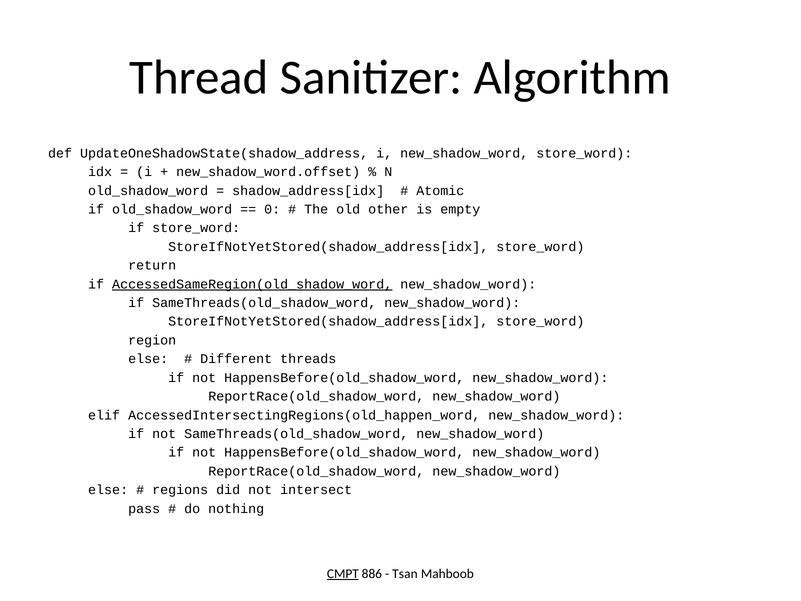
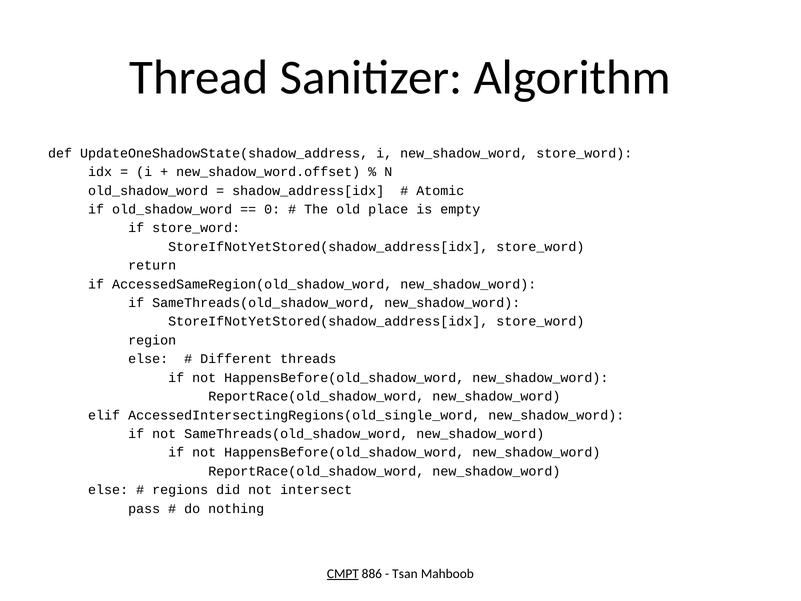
other: other -> place
AccessedSameRegion(old_shadow_word underline: present -> none
AccessedIntersectingRegions(old_happen_word: AccessedIntersectingRegions(old_happen_word -> AccessedIntersectingRegions(old_single_word
